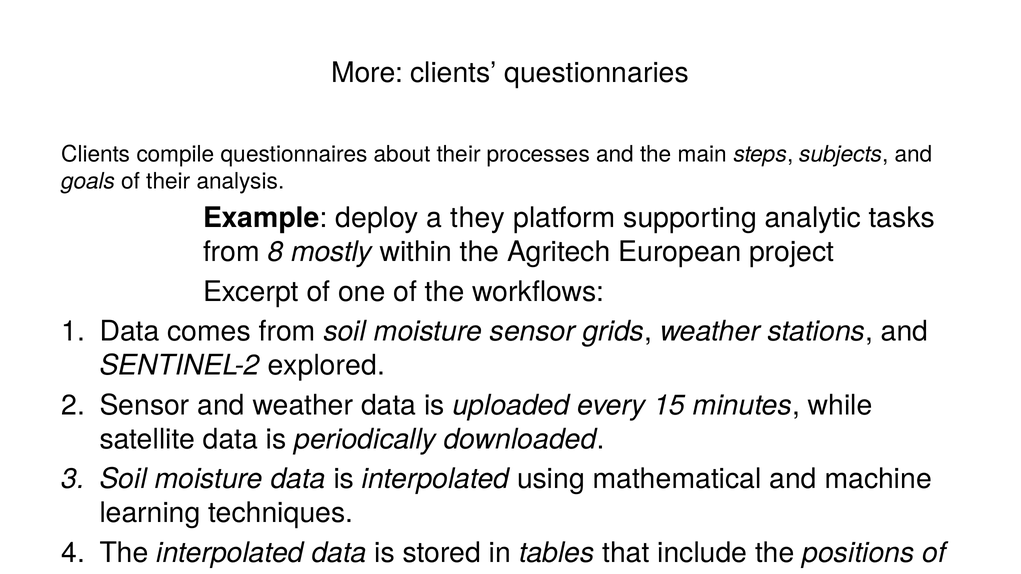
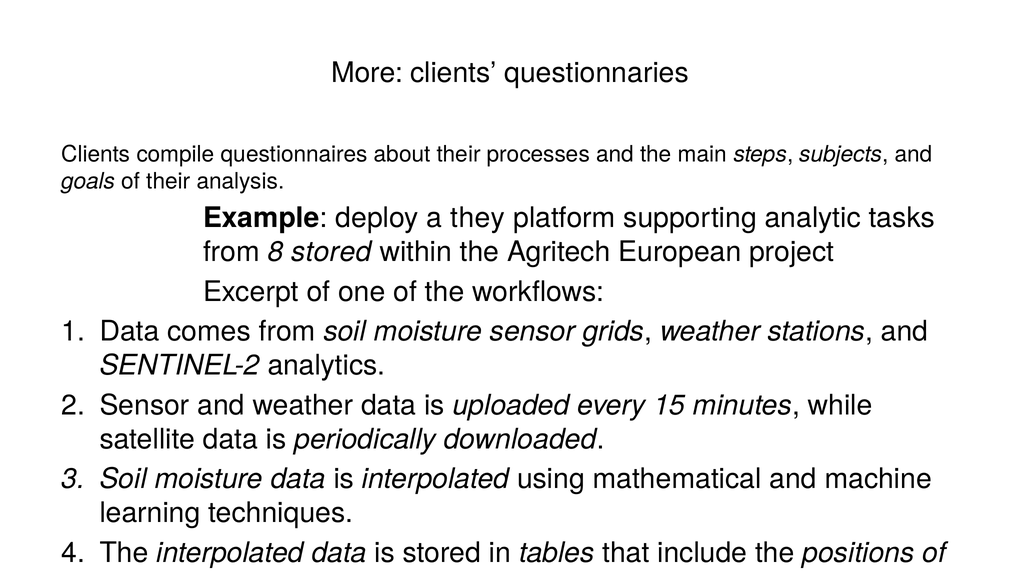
8 mostly: mostly -> stored
explored: explored -> analytics
